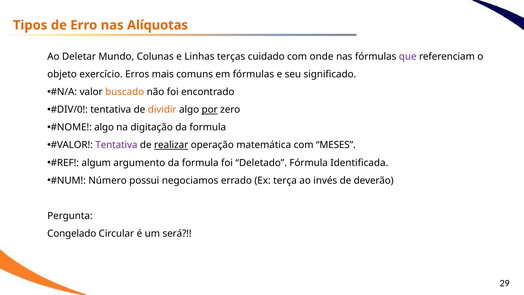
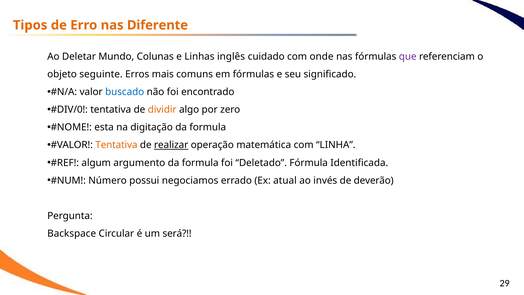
Alíquotas: Alíquotas -> Diferente
terças: terças -> inglês
exercício: exercício -> seguinte
buscado colour: orange -> blue
por underline: present -> none
algo at (104, 127): algo -> esta
Tentativa at (116, 145) colour: purple -> orange
MESES: MESES -> LINHA
terça: terça -> atual
Congelado: Congelado -> Backspace
